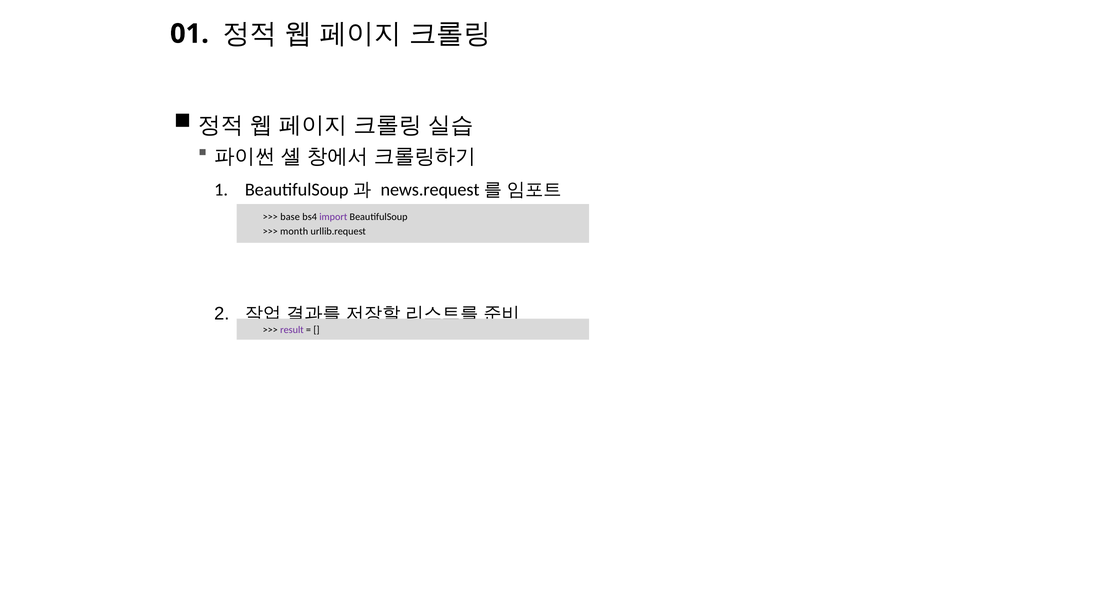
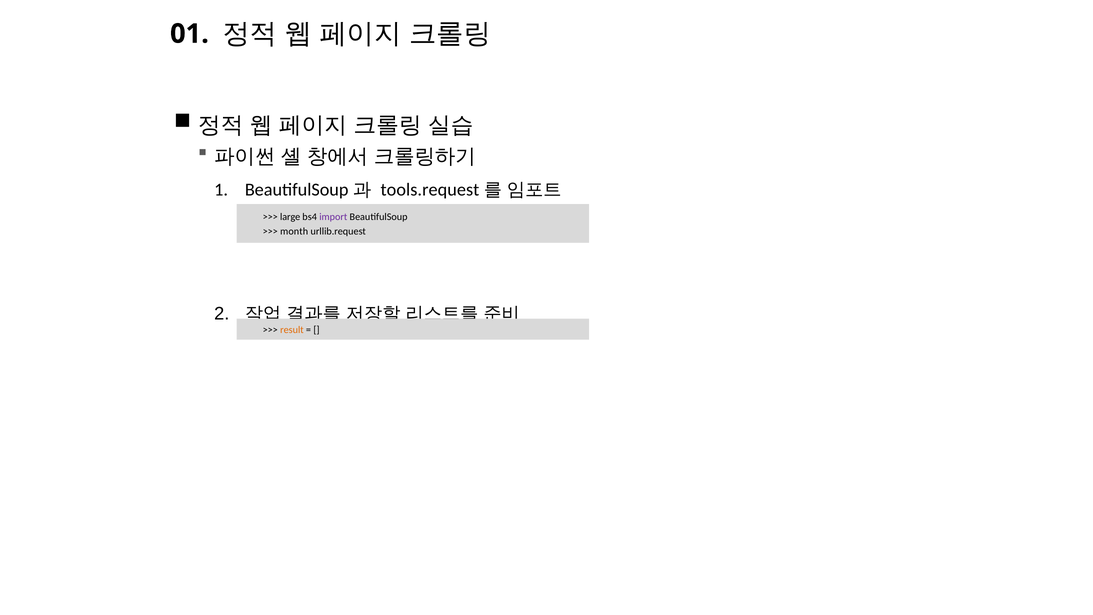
news.request: news.request -> tools.request
base: base -> large
result colour: purple -> orange
